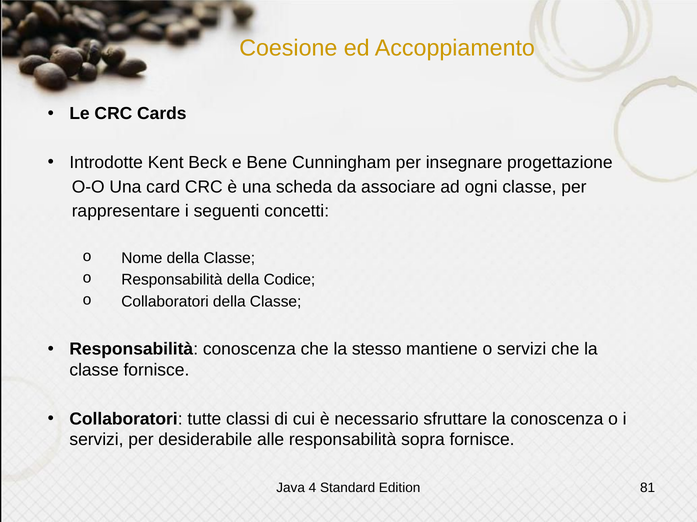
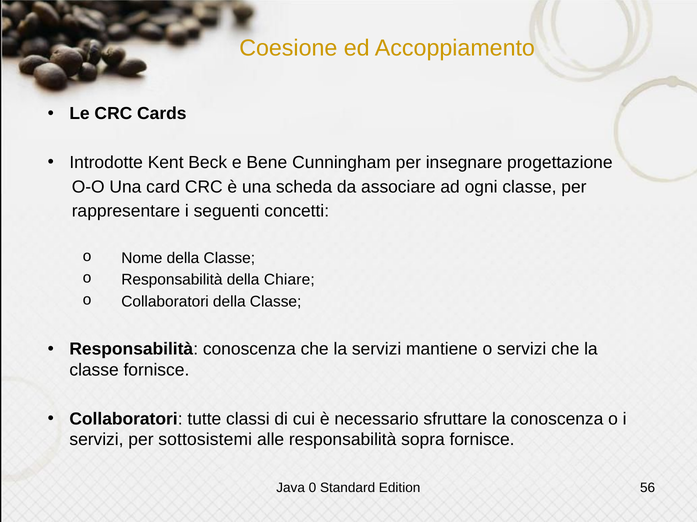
Codice: Codice -> Chiare
la stesso: stesso -> servizi
desiderabile: desiderabile -> sottosistemi
4: 4 -> 0
81: 81 -> 56
